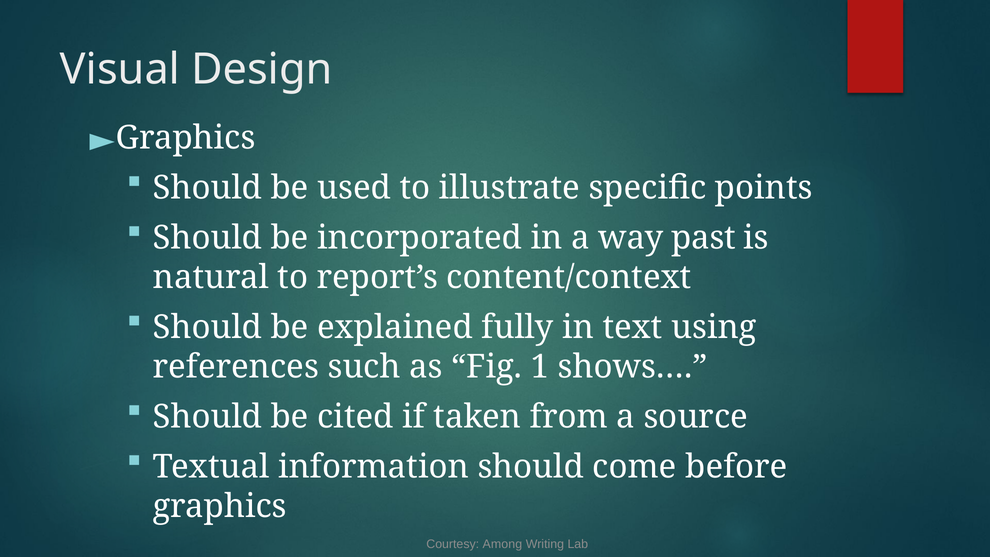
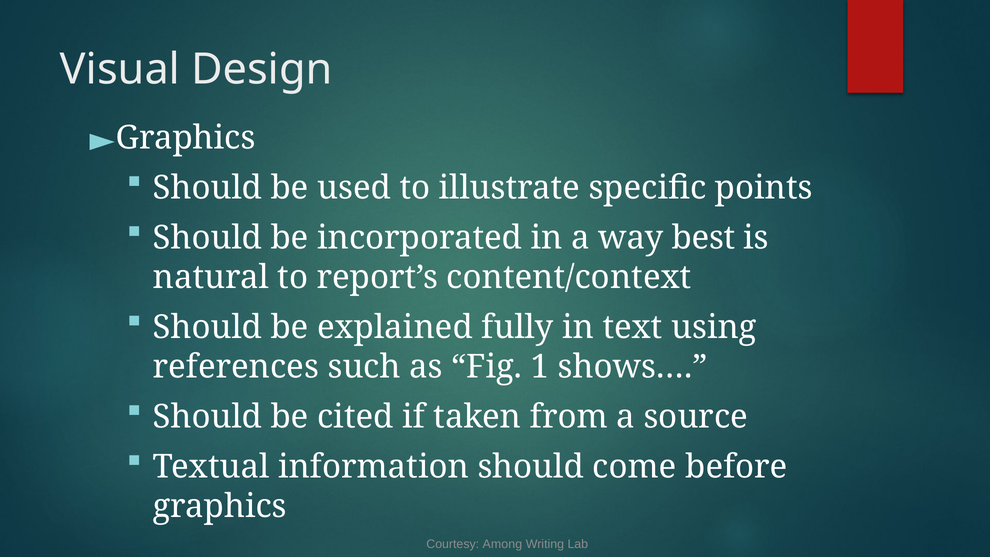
past: past -> best
